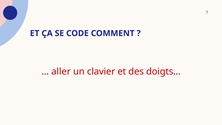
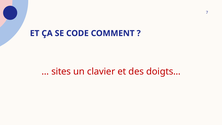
aller: aller -> sites
